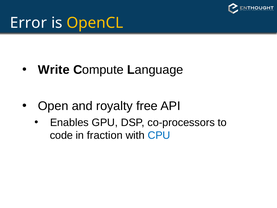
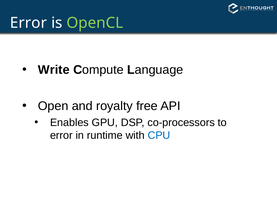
OpenCL colour: yellow -> light green
code at (61, 135): code -> error
fraction: fraction -> runtime
